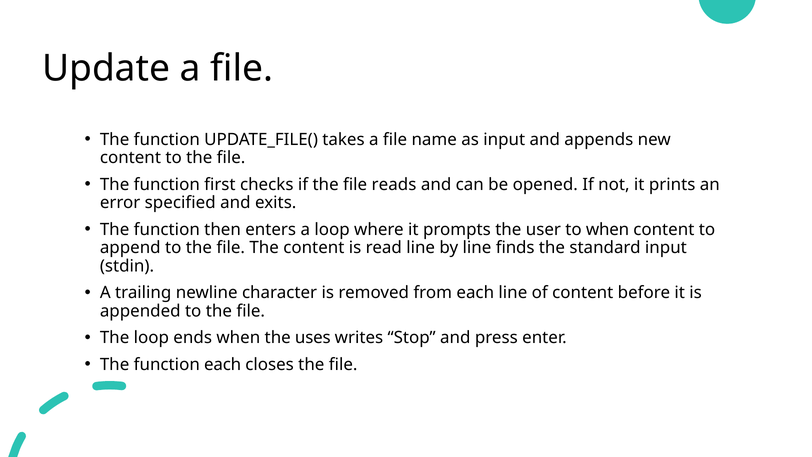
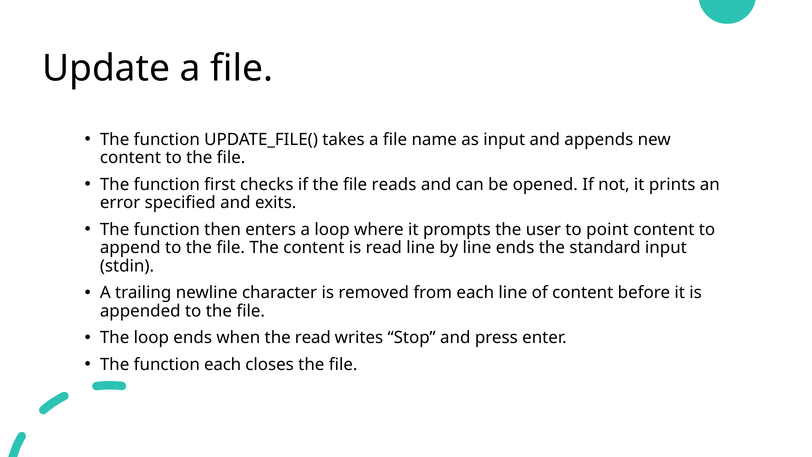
to when: when -> point
line finds: finds -> ends
the uses: uses -> read
